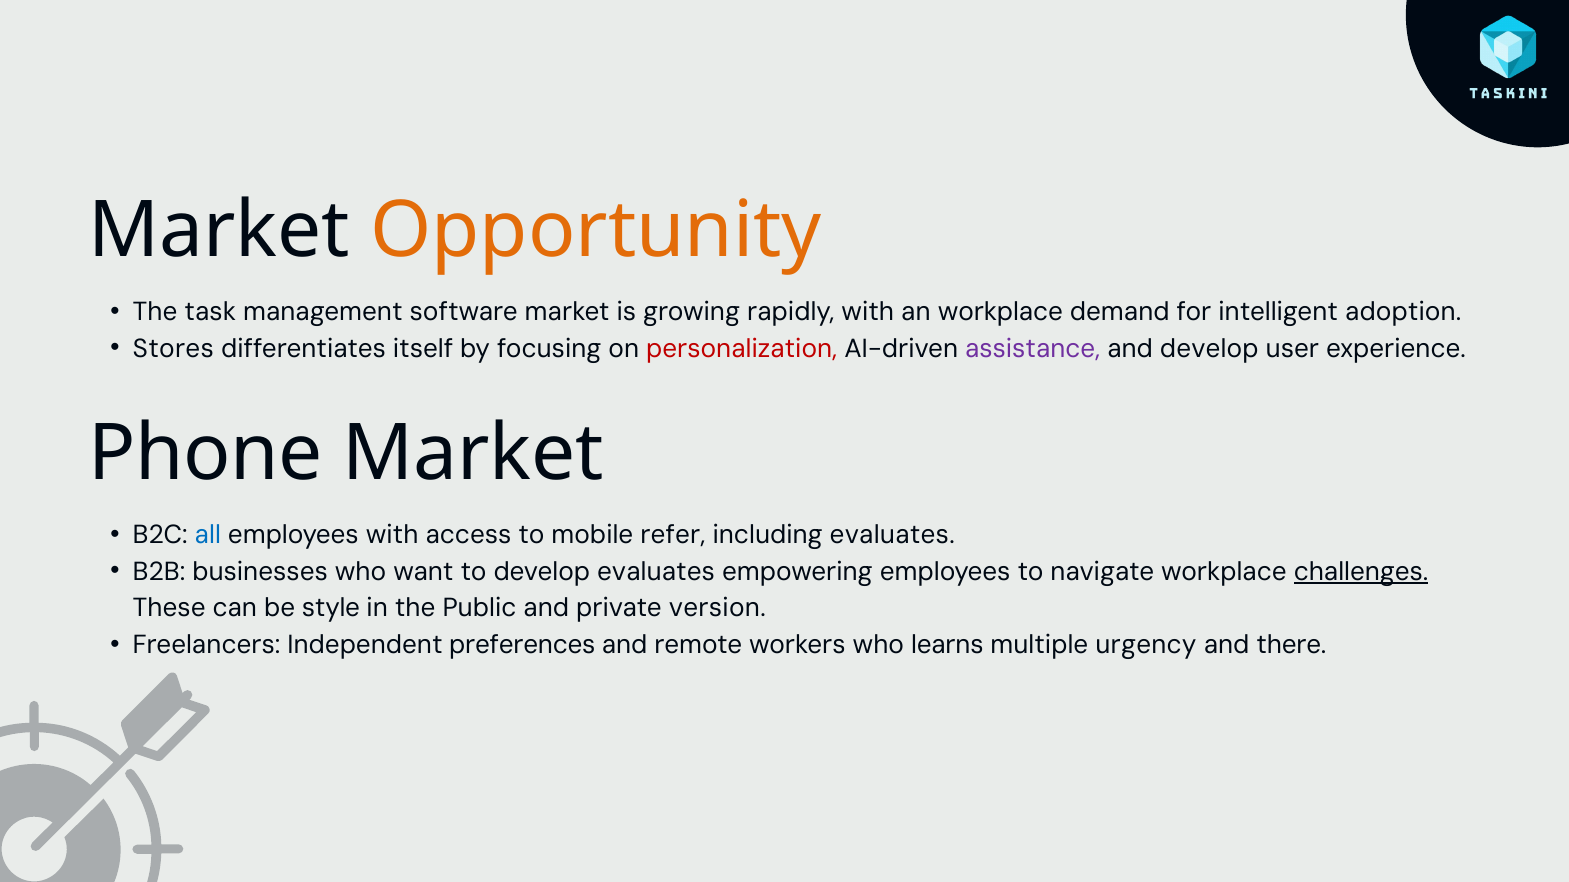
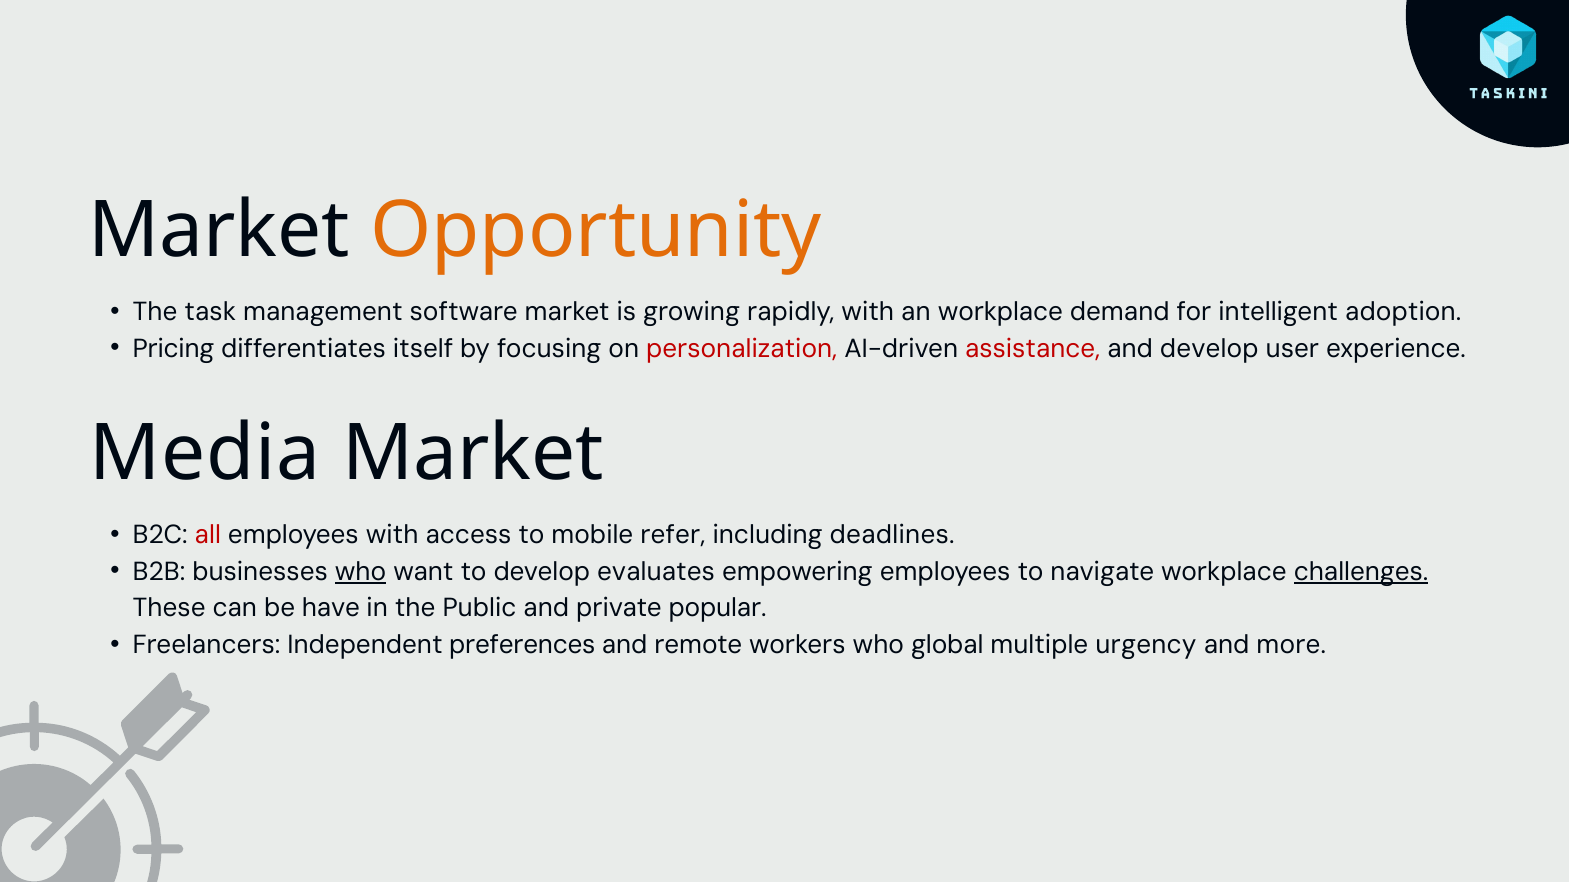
Stores: Stores -> Pricing
assistance colour: purple -> red
Phone: Phone -> Media
all colour: blue -> red
including evaluates: evaluates -> deadlines
who at (361, 572) underline: none -> present
style: style -> have
version: version -> popular
learns: learns -> global
there: there -> more
